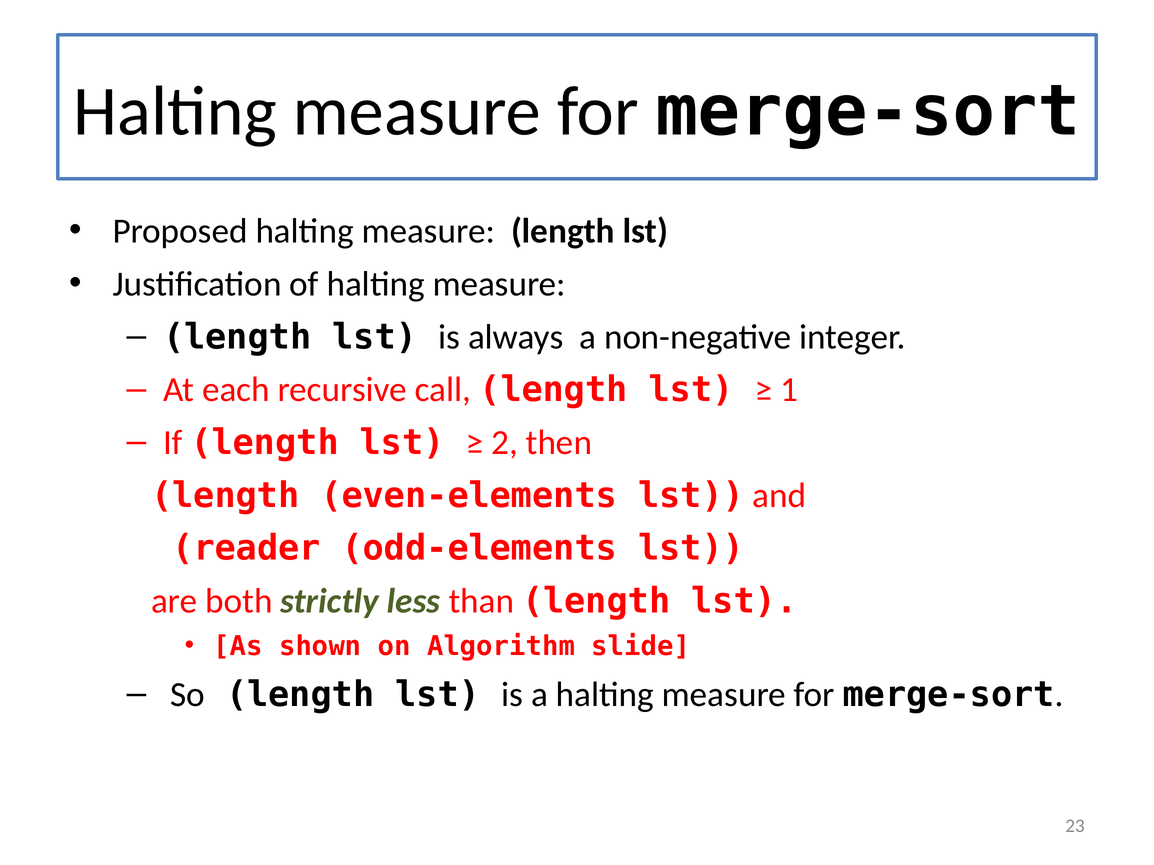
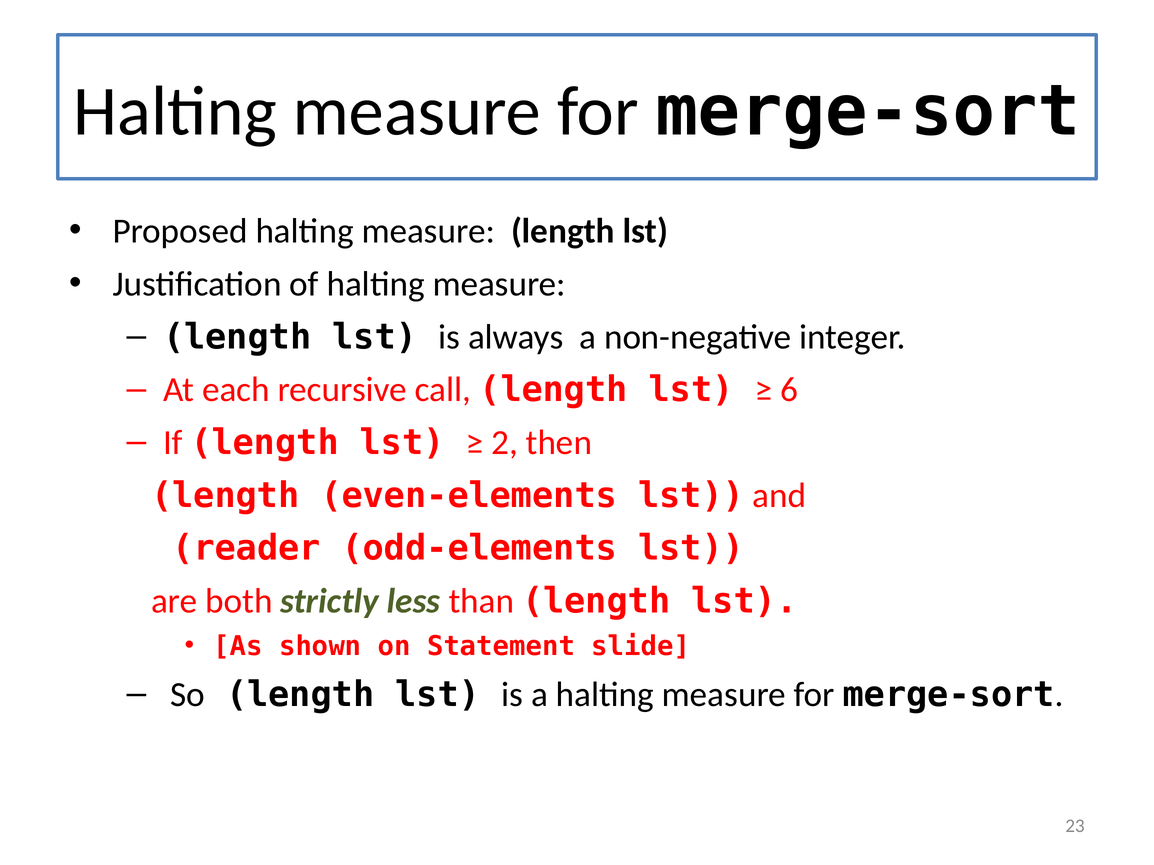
1: 1 -> 6
Algorithm: Algorithm -> Statement
